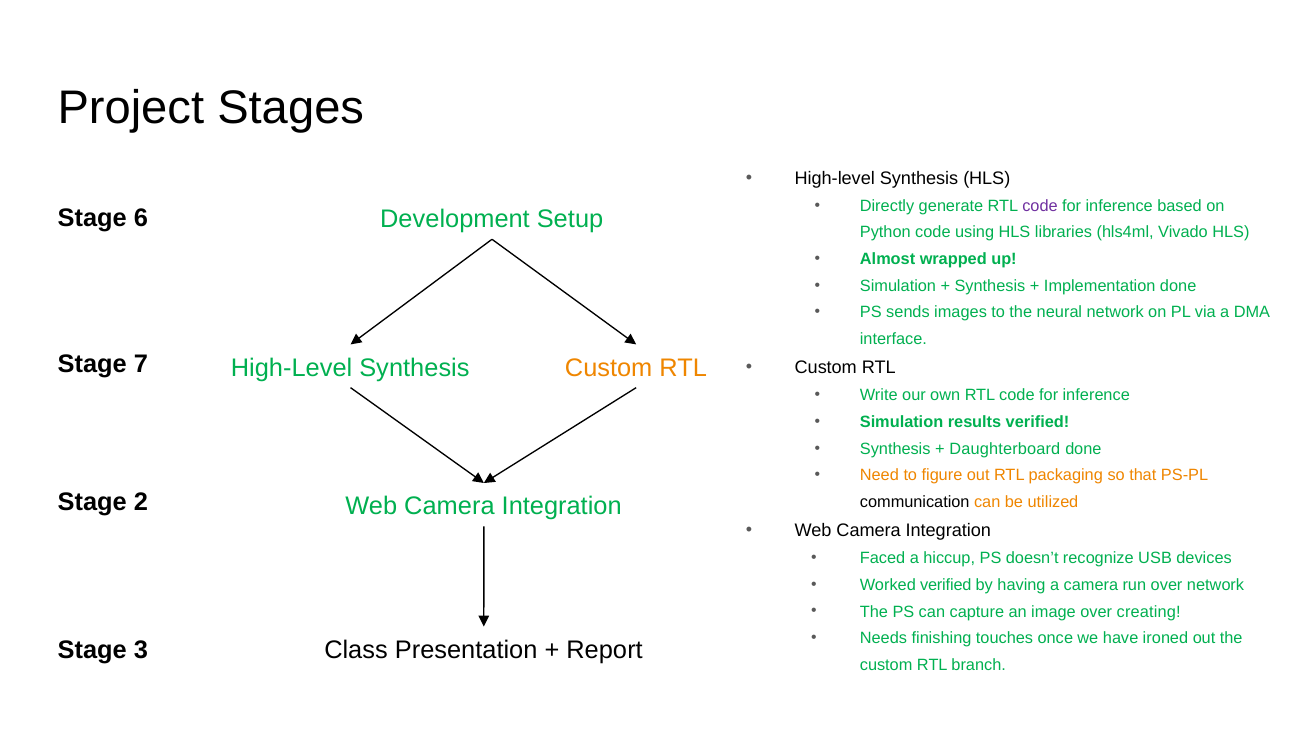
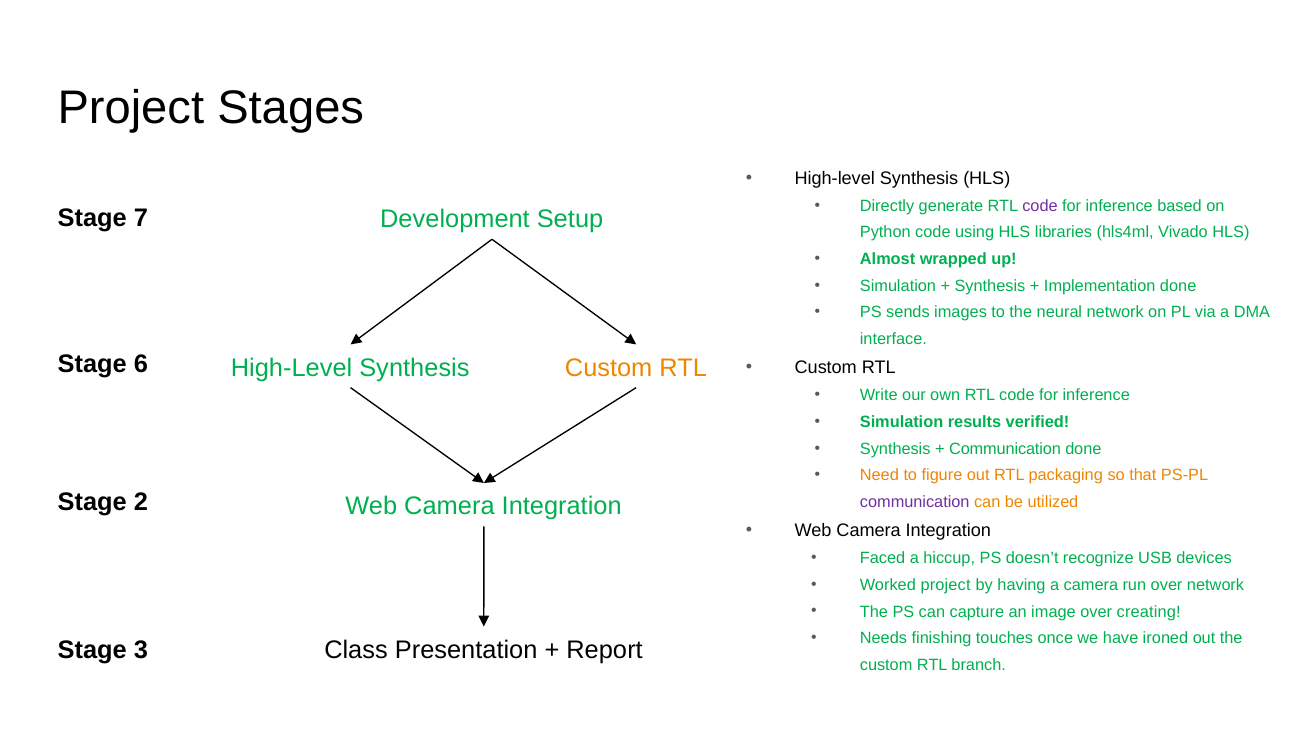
6: 6 -> 7
7: 7 -> 6
Daughterboard at (1005, 449): Daughterboard -> Communication
communication at (915, 502) colour: black -> purple
Worked verified: verified -> project
